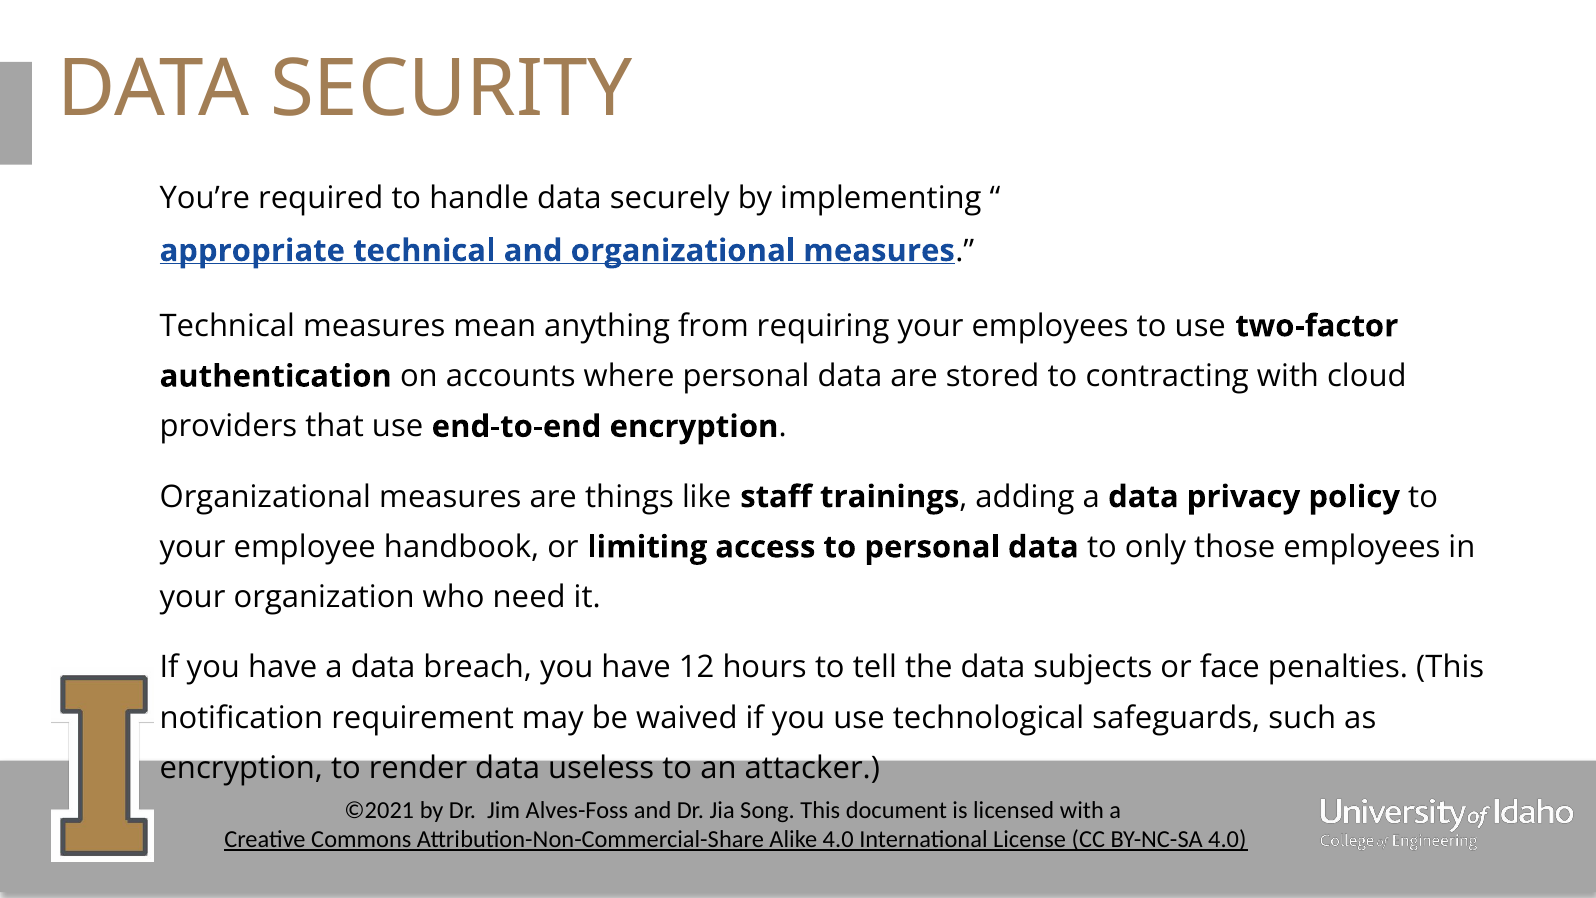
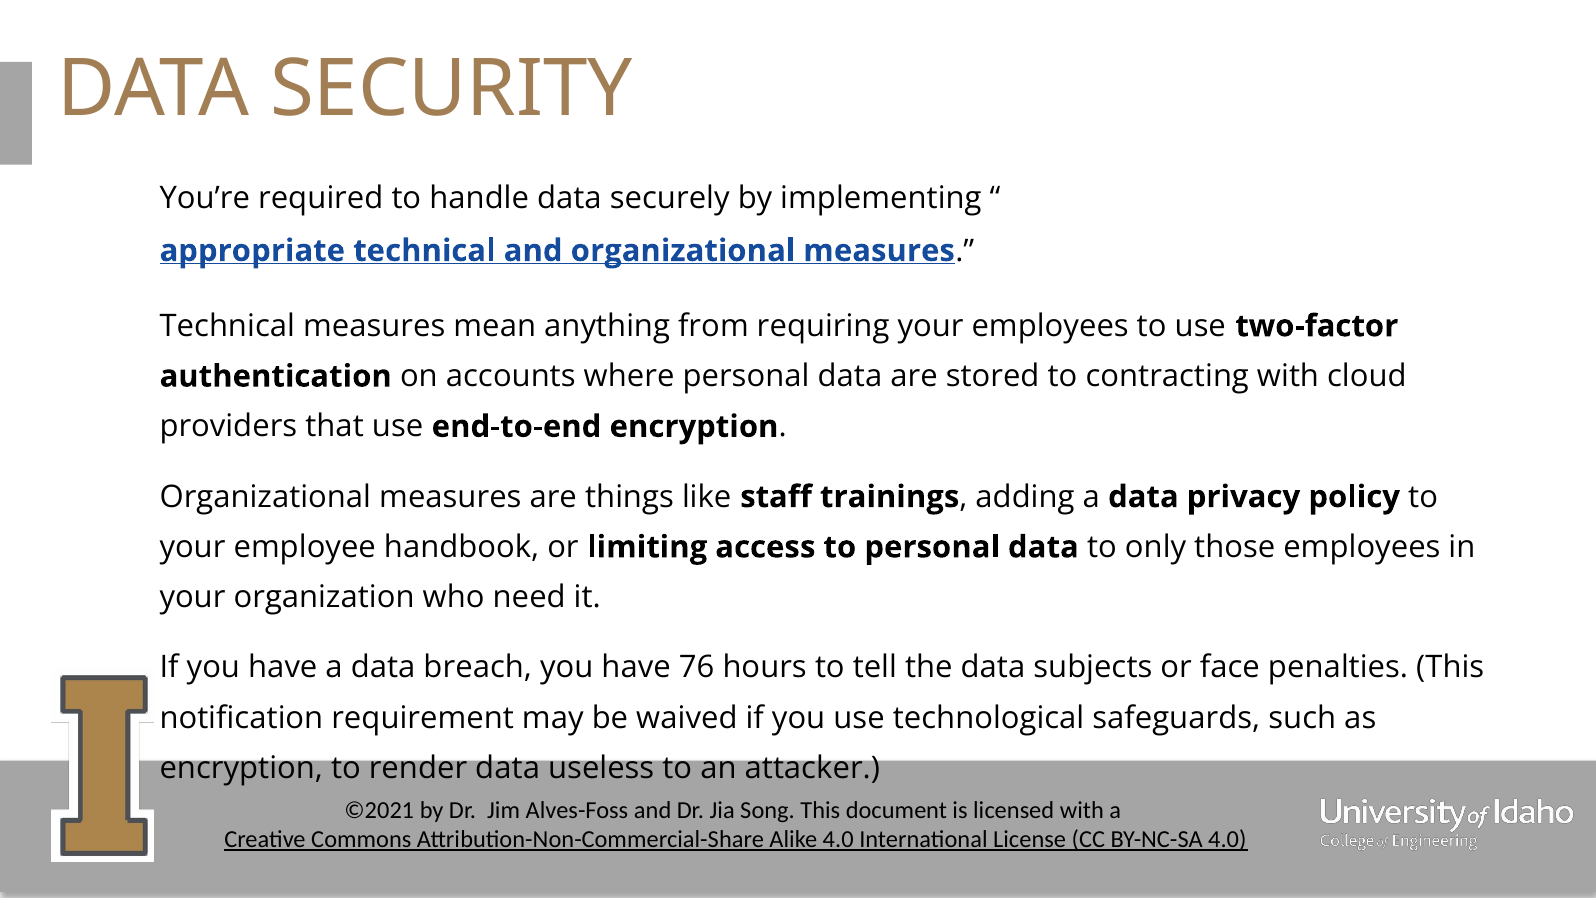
12: 12 -> 76
